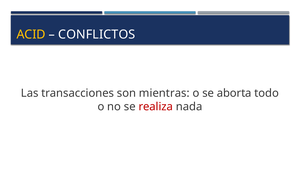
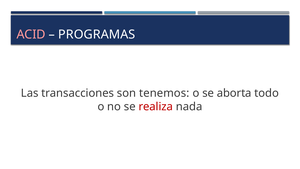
ACID colour: yellow -> pink
CONFLICTOS: CONFLICTOS -> PROGRAMAS
mientras: mientras -> tenemos
